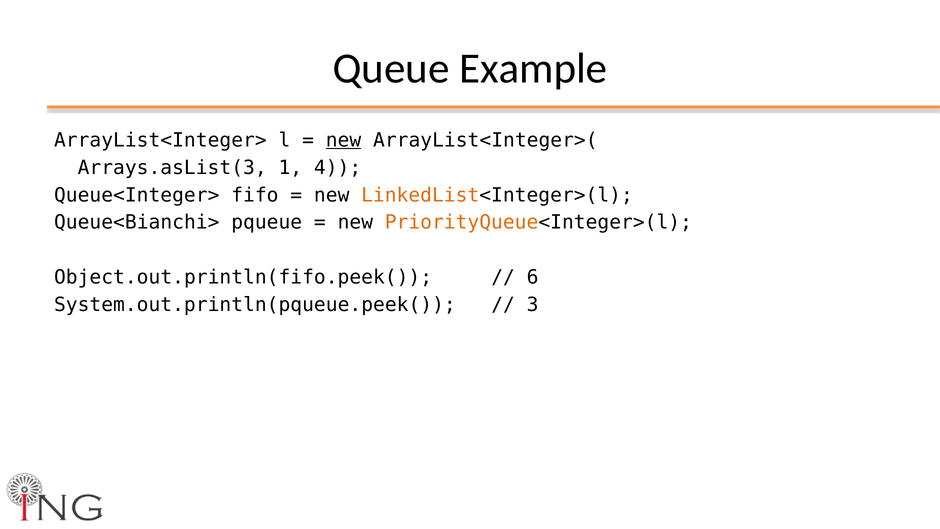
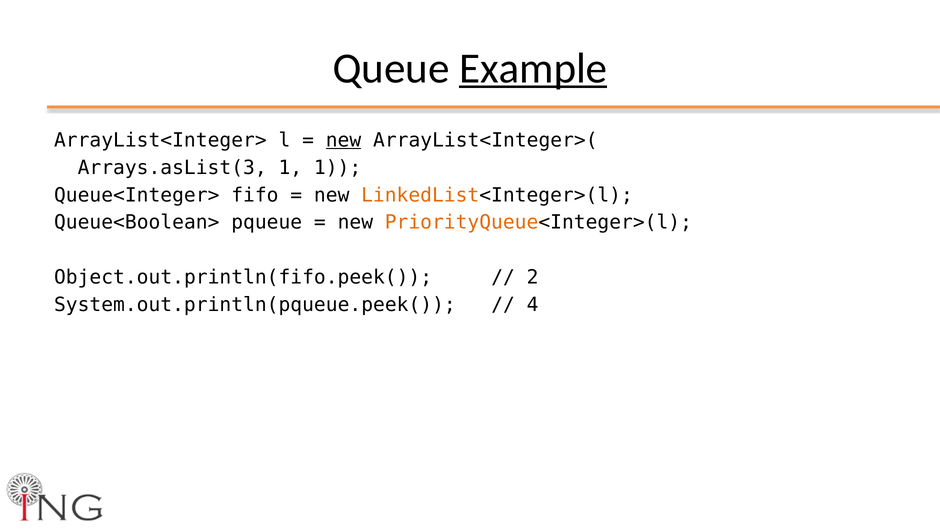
Example underline: none -> present
1 4: 4 -> 1
Queue<Bianchi>: Queue<Bianchi> -> Queue<Boolean>
6: 6 -> 2
3: 3 -> 4
